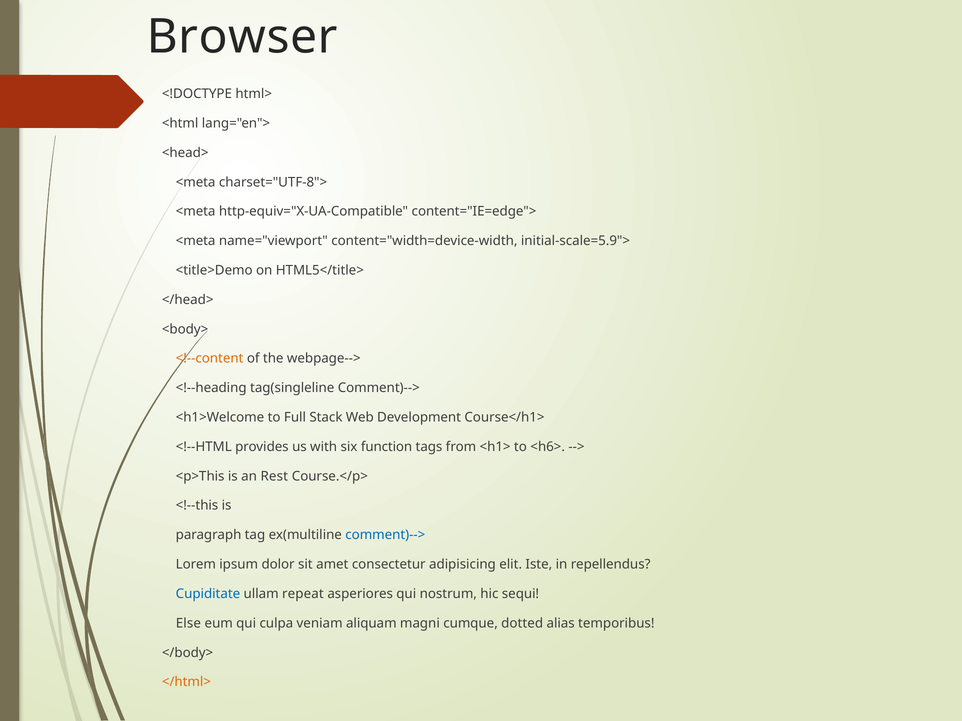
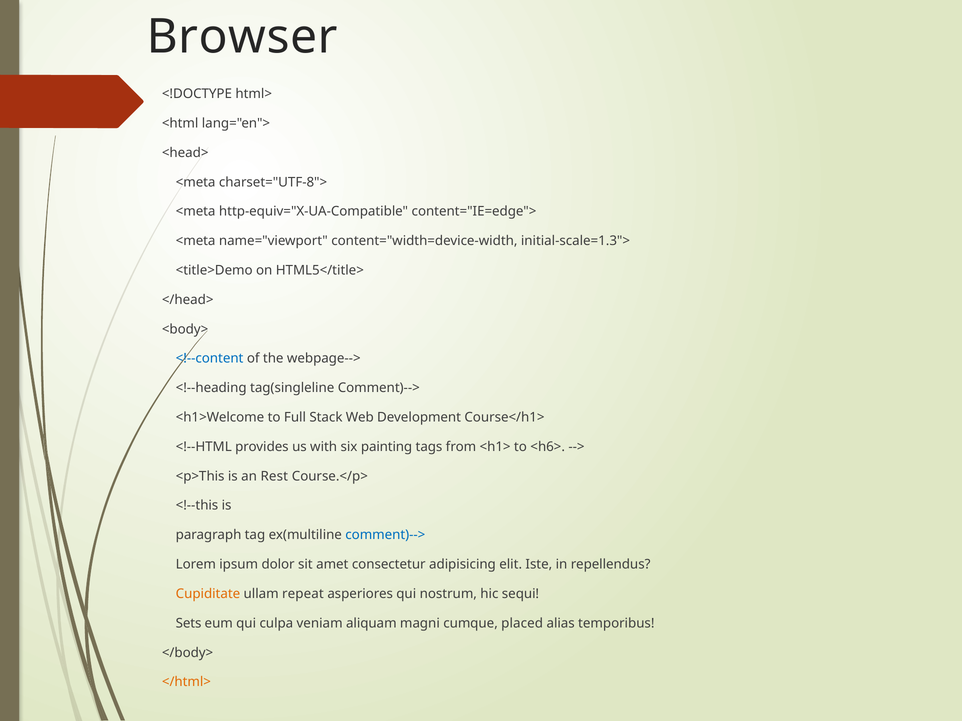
initial-scale=5.9">: initial-scale=5.9"> -> initial-scale=1.3">
<!--content colour: orange -> blue
function: function -> painting
Cupiditate colour: blue -> orange
Else: Else -> Sets
dotted: dotted -> placed
